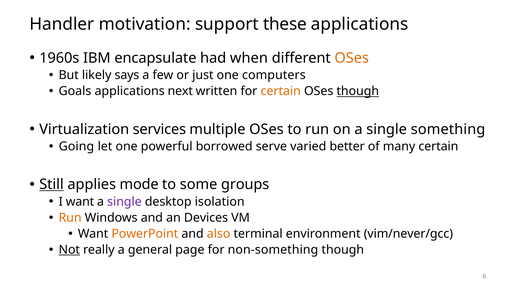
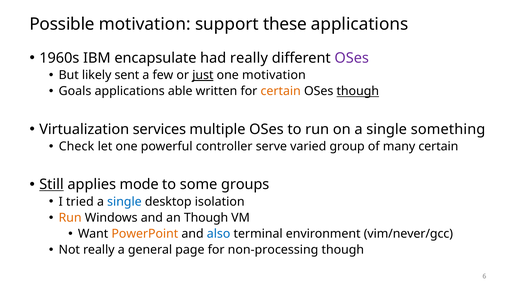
Handler: Handler -> Possible
had when: when -> really
OSes at (352, 58) colour: orange -> purple
says: says -> sent
just underline: none -> present
one computers: computers -> motivation
next: next -> able
Going: Going -> Check
borrowed: borrowed -> controller
better: better -> group
I want: want -> tried
single at (124, 202) colour: purple -> blue
an Devices: Devices -> Though
also colour: orange -> blue
Not underline: present -> none
non-something: non-something -> non-processing
